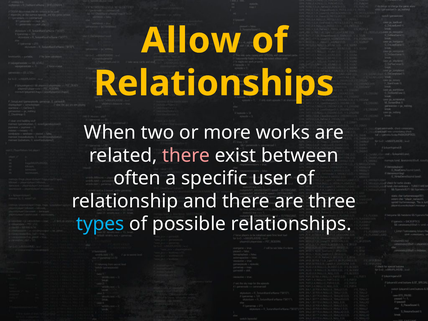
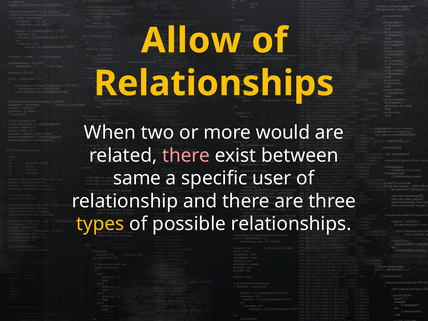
works: works -> would
often: often -> same
types colour: light blue -> yellow
